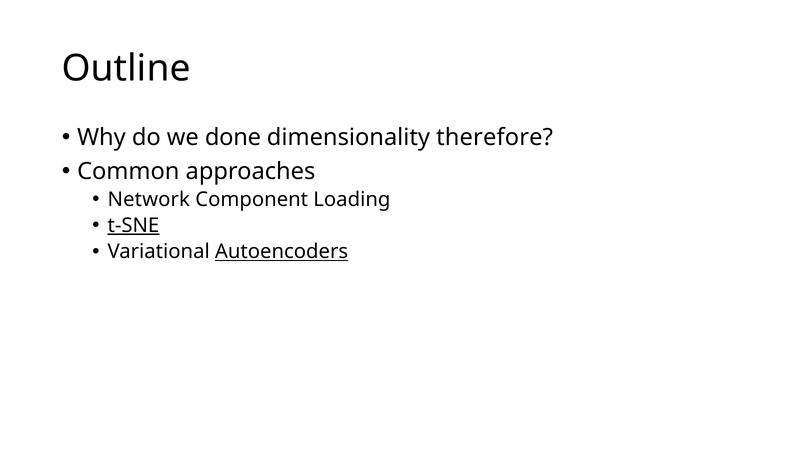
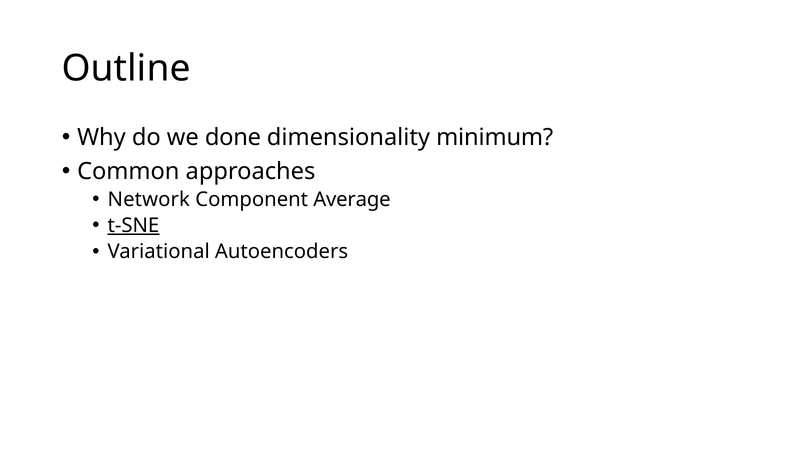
therefore: therefore -> minimum
Loading: Loading -> Average
Autoencoders underline: present -> none
